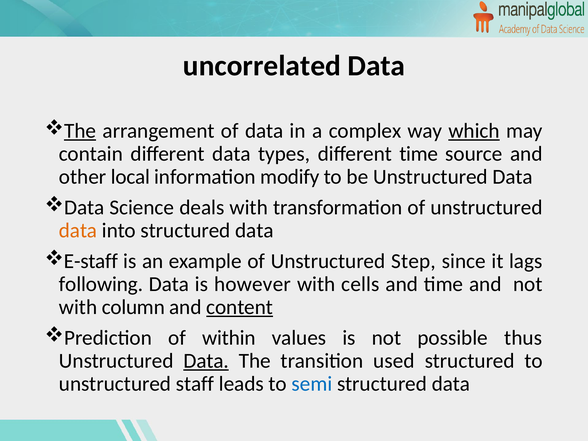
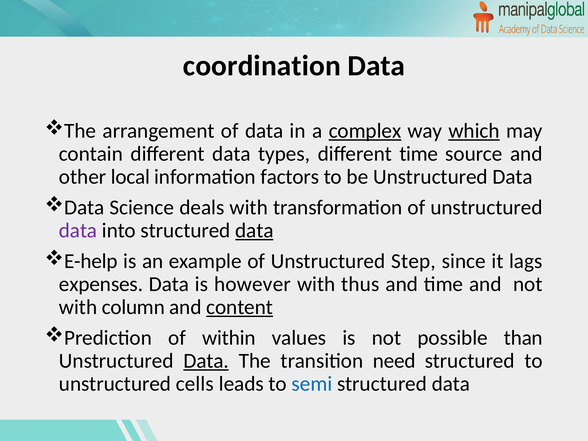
uncorrelated: uncorrelated -> coordination
The at (80, 131) underline: present -> none
complex underline: none -> present
modify: modify -> factors
data at (78, 230) colour: orange -> purple
data at (254, 230) underline: none -> present
E-staff: E-staff -> E-help
following: following -> expenses
cells: cells -> thus
thus: thus -> than
used: used -> need
staff: staff -> cells
